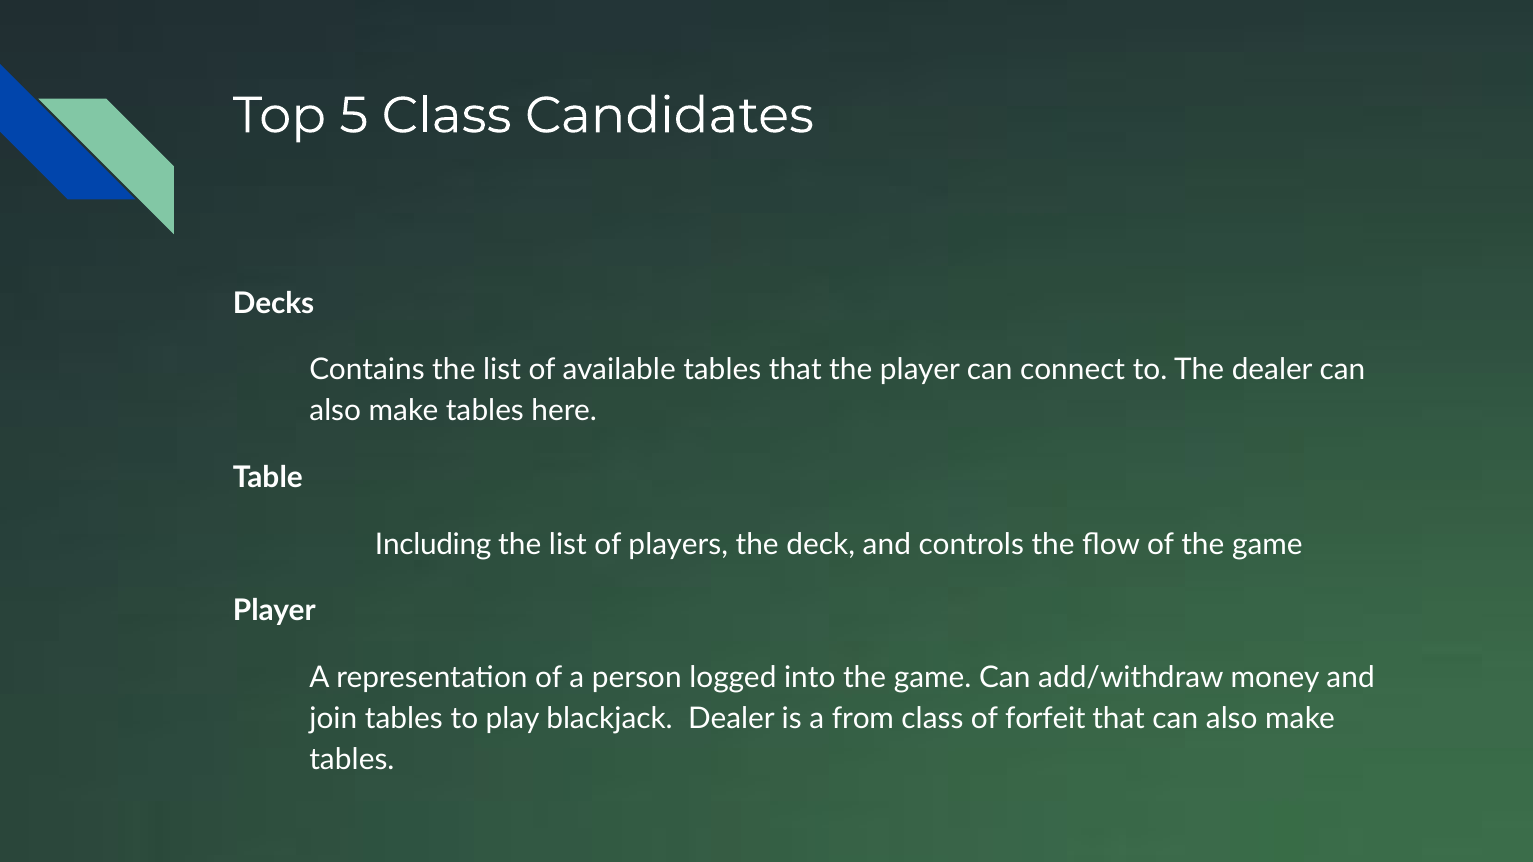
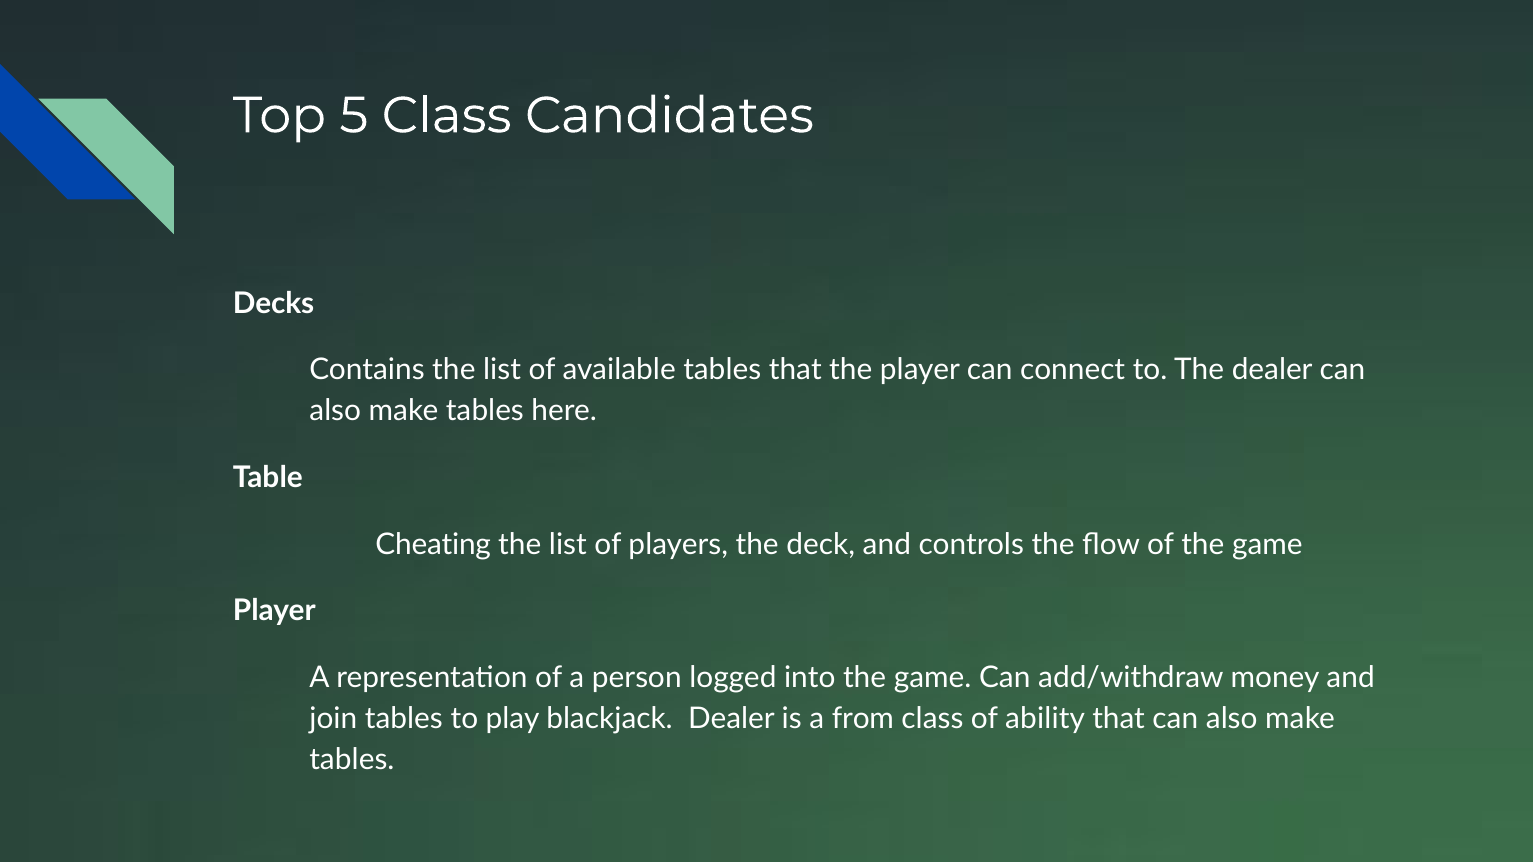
Including: Including -> Cheating
forfeit: forfeit -> ability
